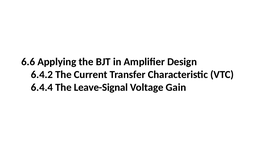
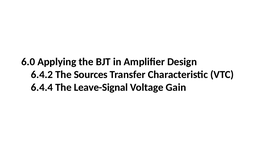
6.6: 6.6 -> 6.0
Current: Current -> Sources
